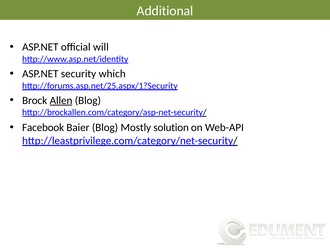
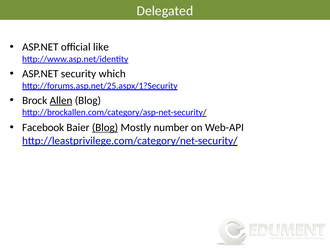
Additional: Additional -> Delegated
will: will -> like
Blog at (105, 127) underline: none -> present
solution: solution -> number
